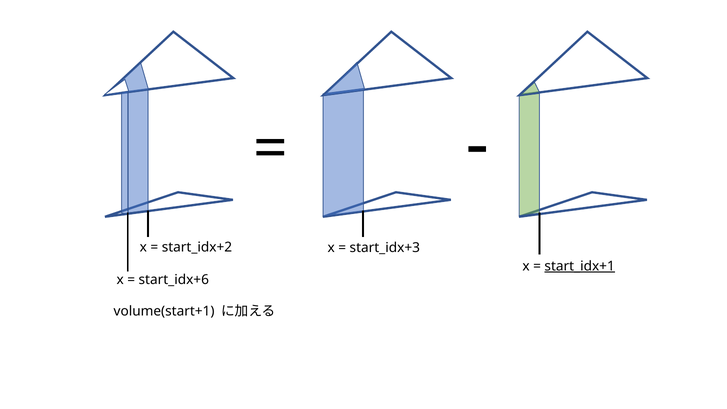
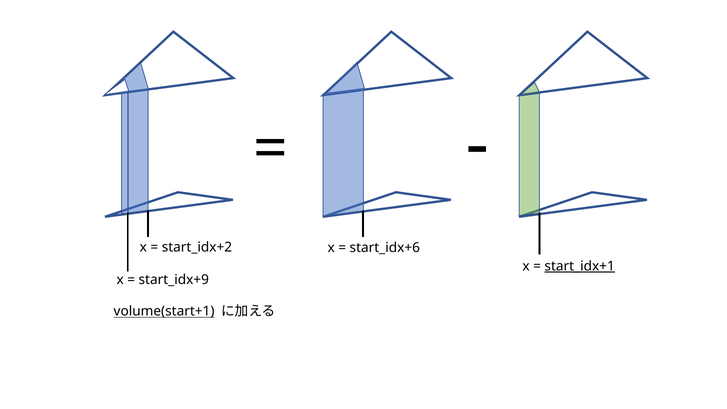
start_idx+3: start_idx+3 -> start_idx+6
start_idx+6: start_idx+6 -> start_idx+9
volume(start+1 underline: none -> present
